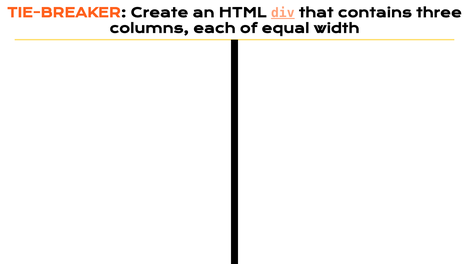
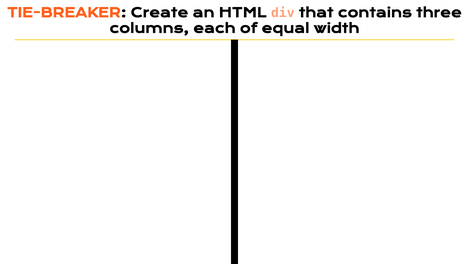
div underline: present -> none
